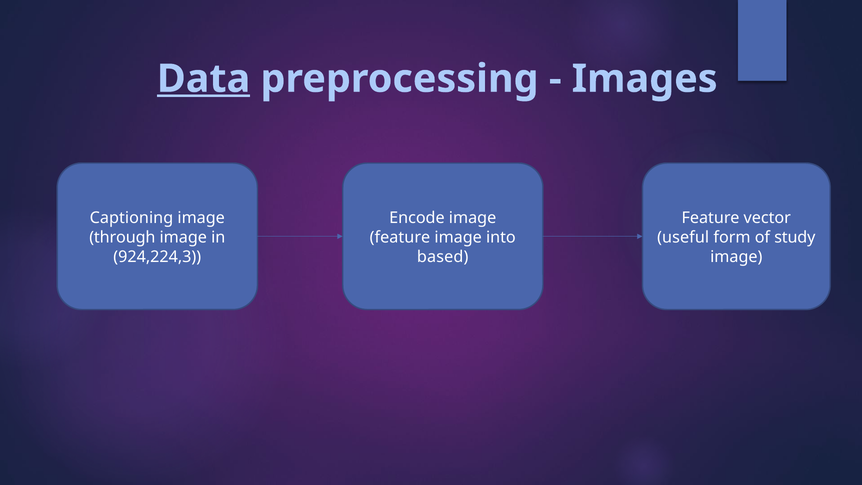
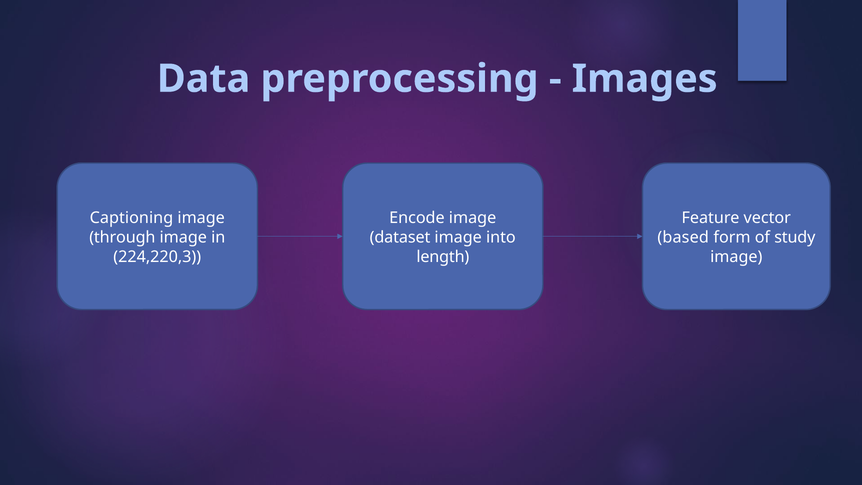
Data underline: present -> none
feature at (400, 237): feature -> dataset
useful: useful -> based
924,224,3: 924,224,3 -> 224,220,3
based: based -> length
